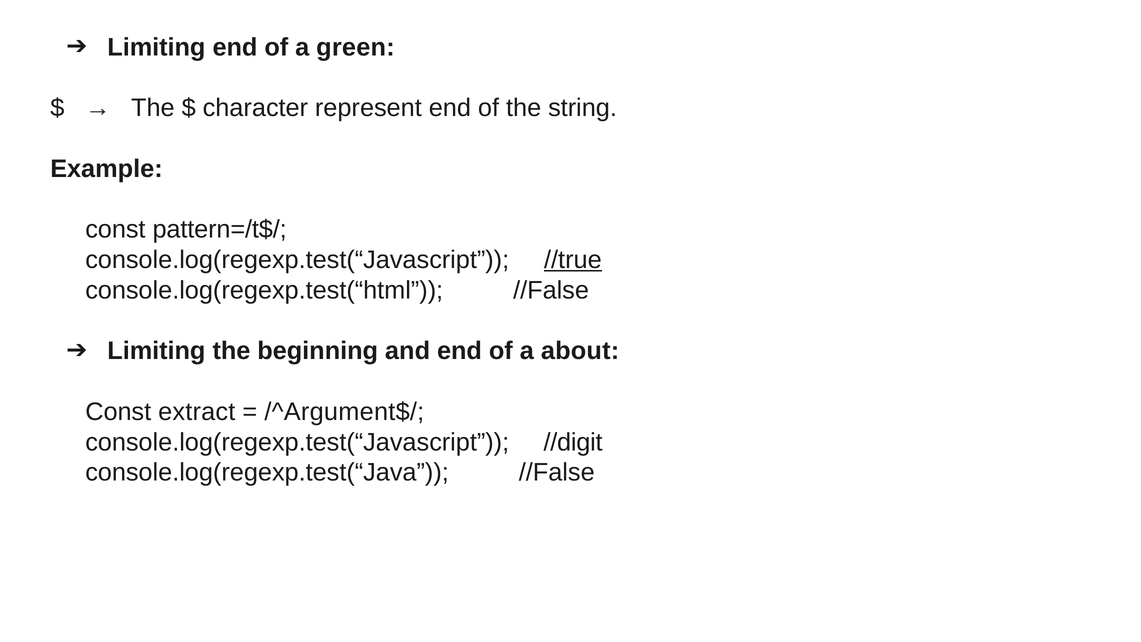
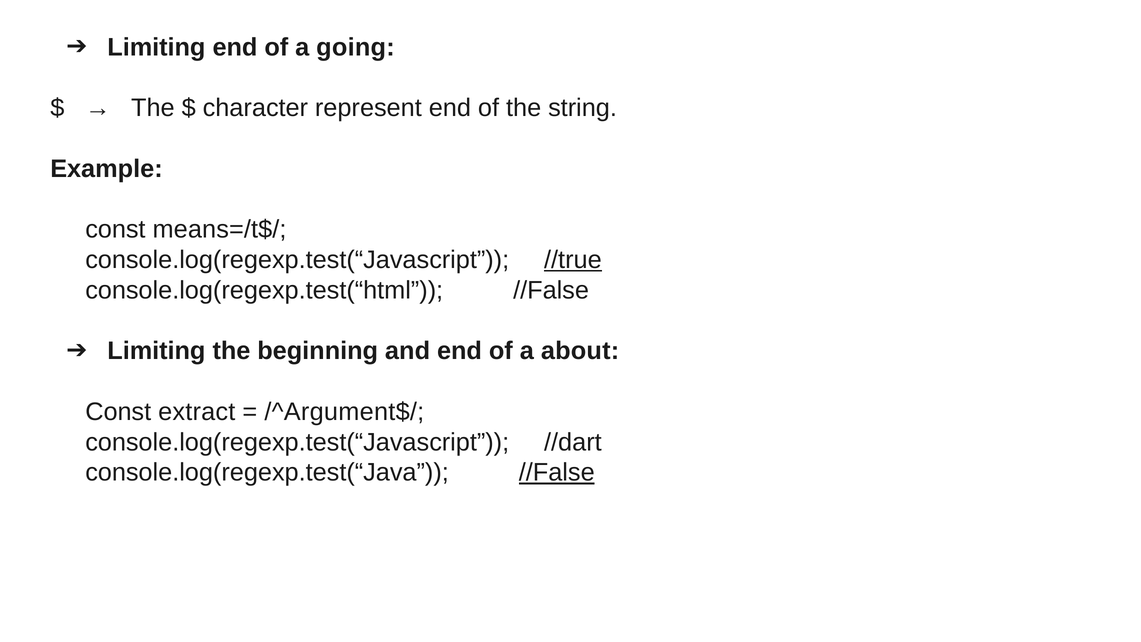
green: green -> going
pattern=/t$/: pattern=/t$/ -> means=/t$/
//digit: //digit -> //dart
//False at (557, 472) underline: none -> present
